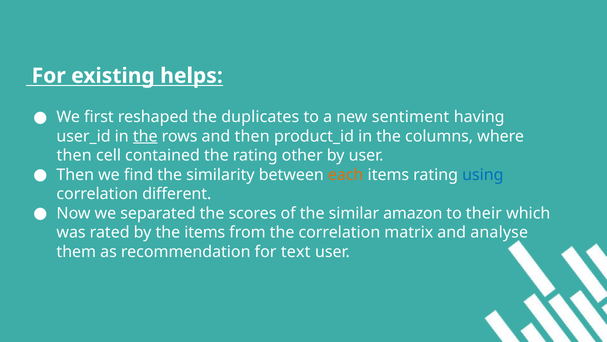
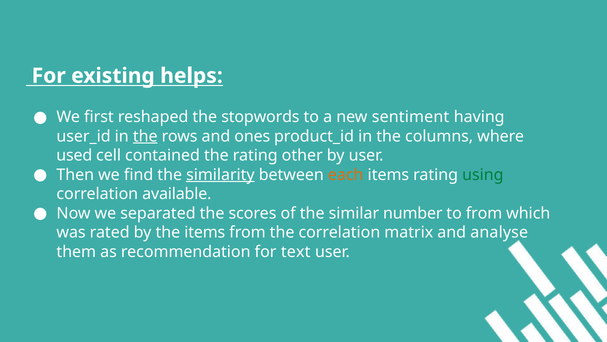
duplicates: duplicates -> stopwords
and then: then -> ones
then at (74, 155): then -> used
similarity underline: none -> present
using colour: blue -> green
different: different -> available
amazon: amazon -> number
to their: their -> from
